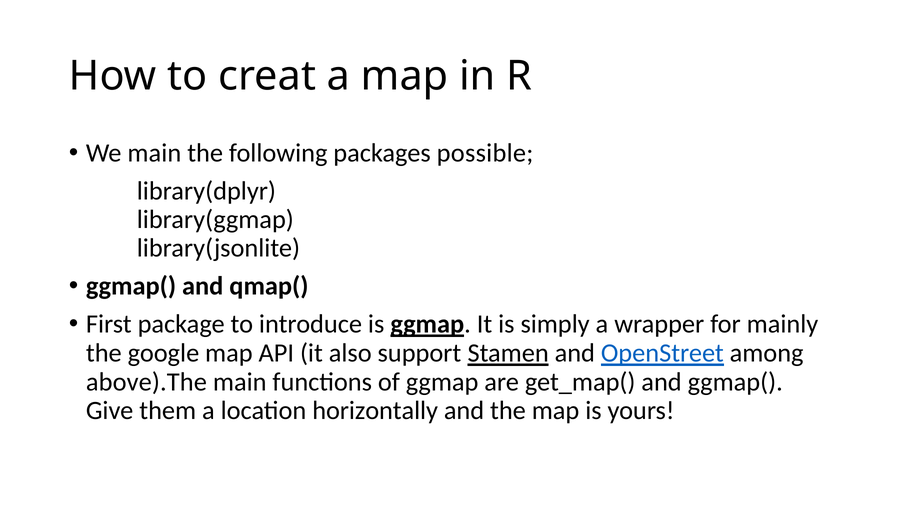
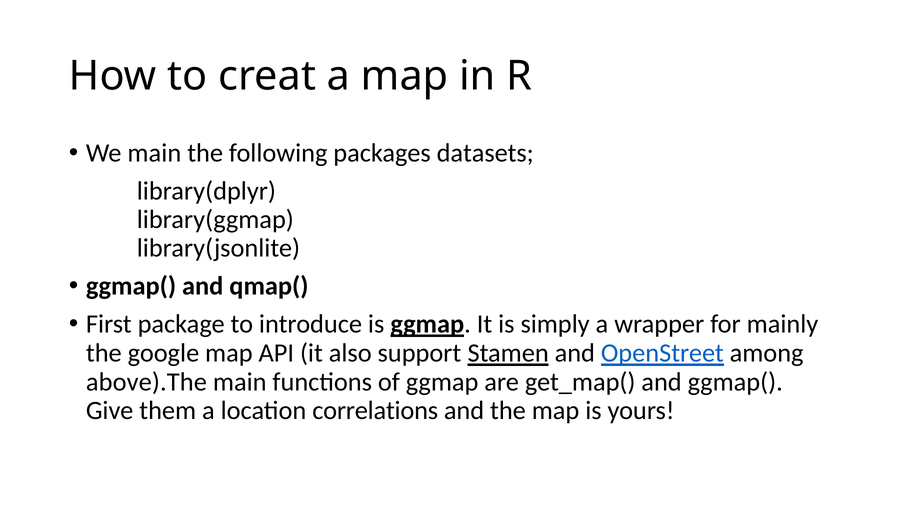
possible: possible -> datasets
horizontally: horizontally -> correlations
